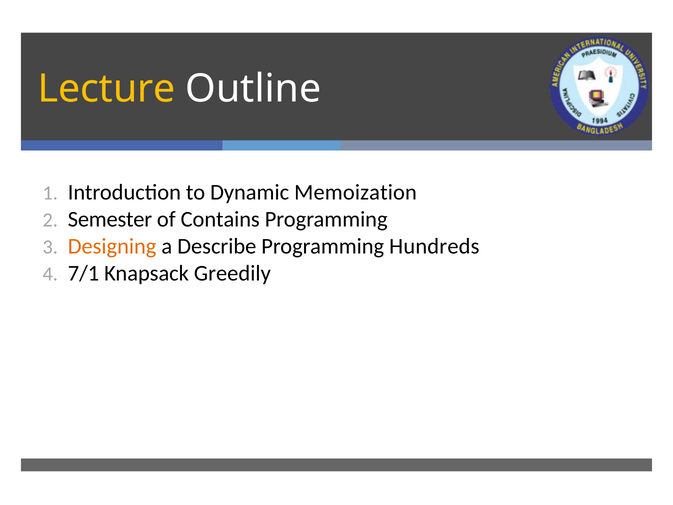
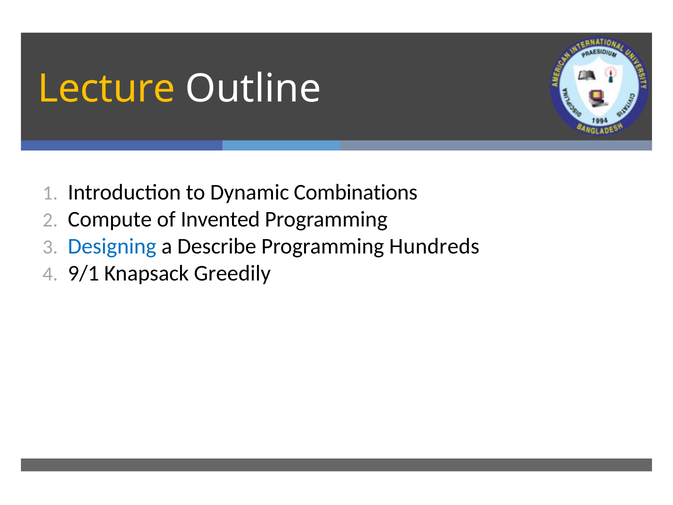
Memoization: Memoization -> Combinations
Semester: Semester -> Compute
Contains: Contains -> Invented
Designing colour: orange -> blue
7/1: 7/1 -> 9/1
